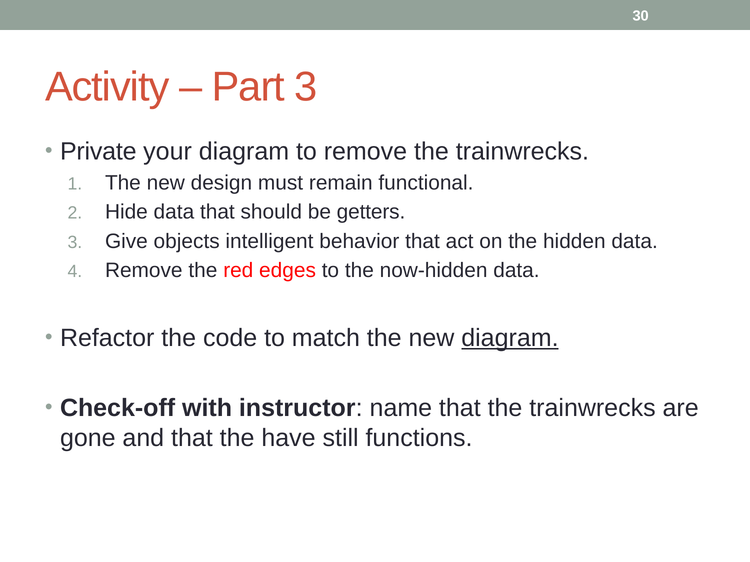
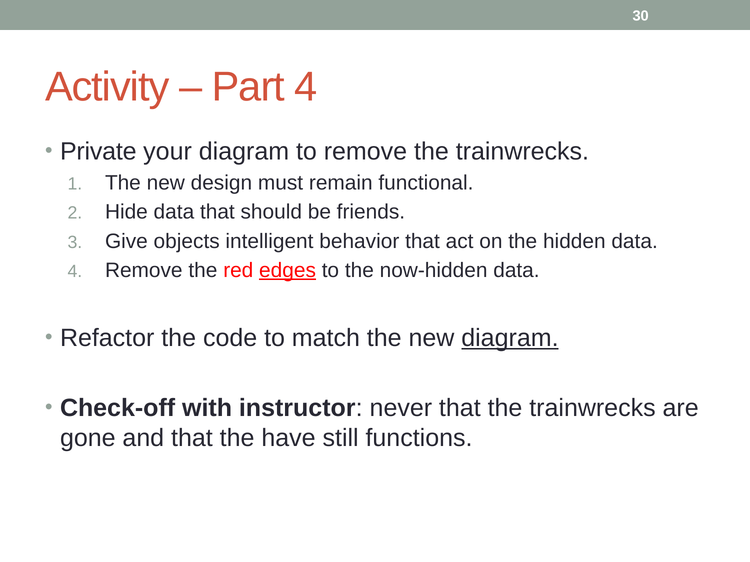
Part 3: 3 -> 4
getters: getters -> friends
edges underline: none -> present
name: name -> never
